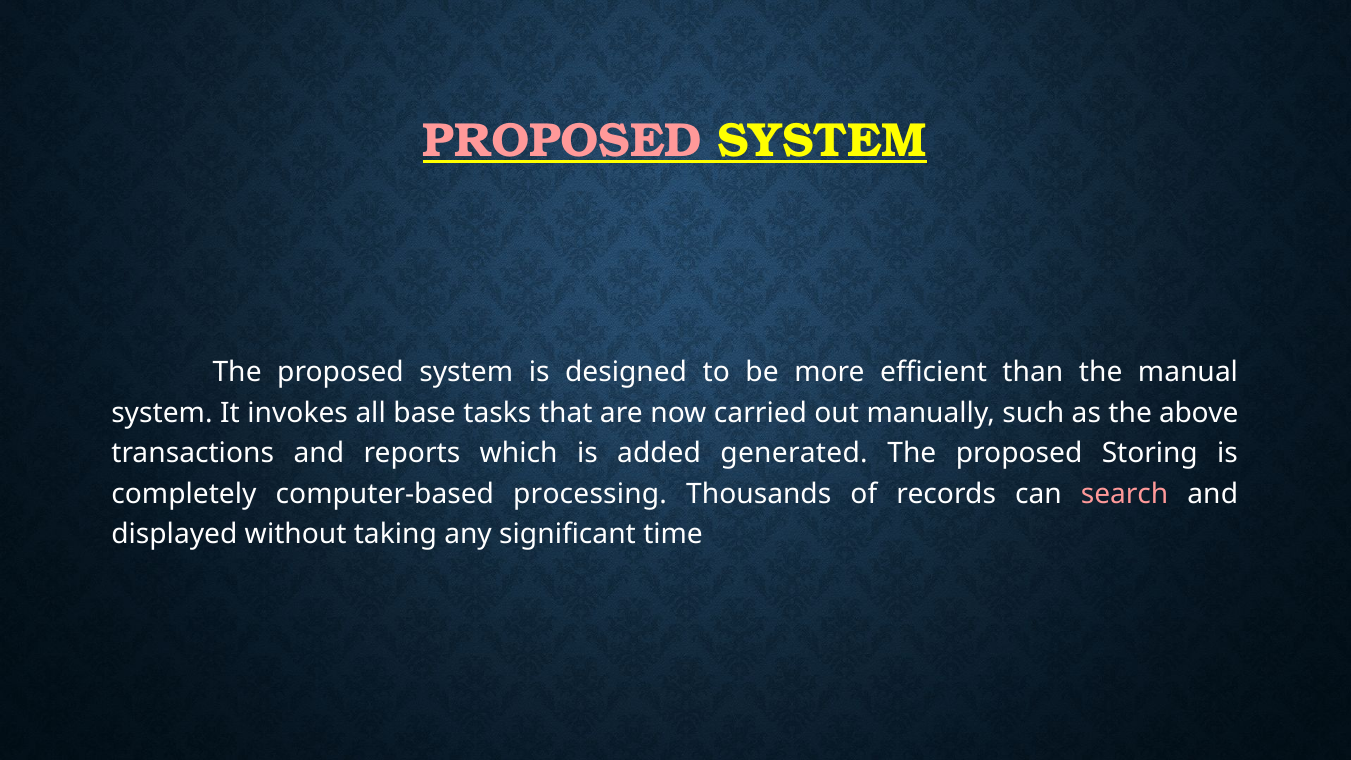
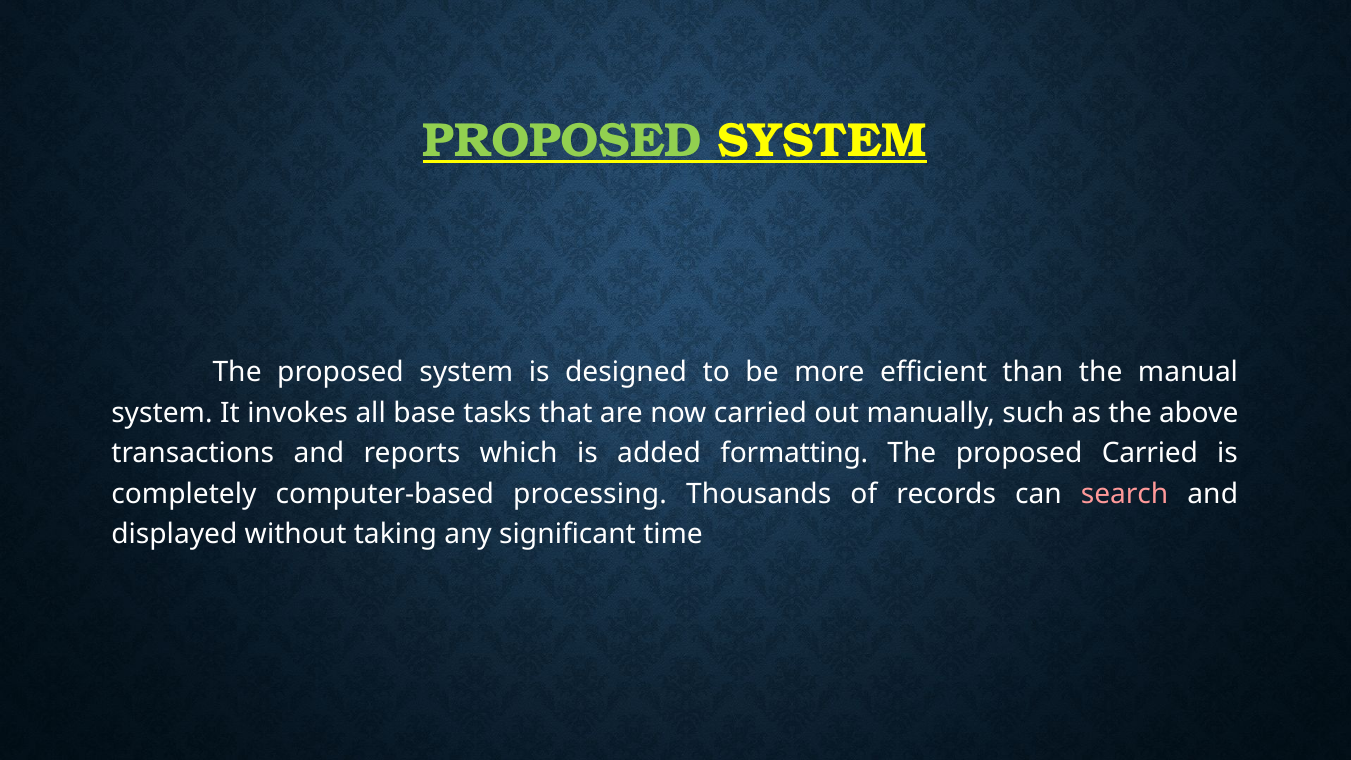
PROPOSED at (562, 141) colour: pink -> light green
generated: generated -> formatting
proposed Storing: Storing -> Carried
